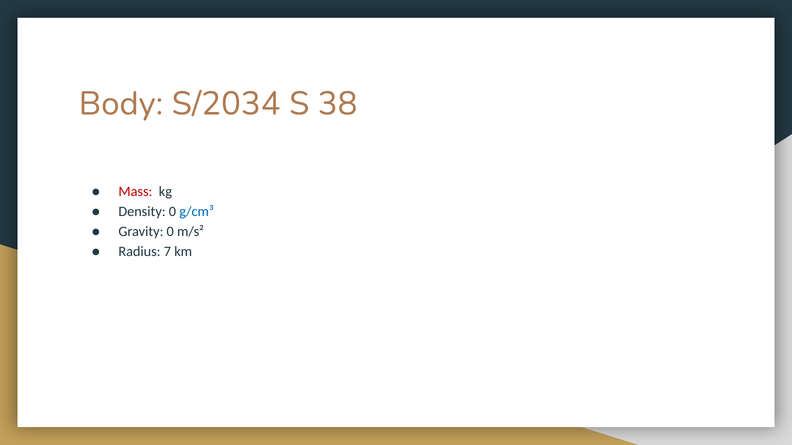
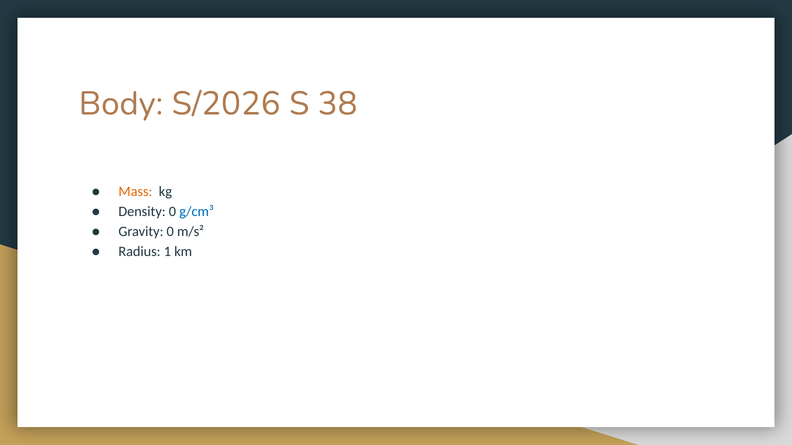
S/2034: S/2034 -> S/2026
Mass colour: red -> orange
7: 7 -> 1
